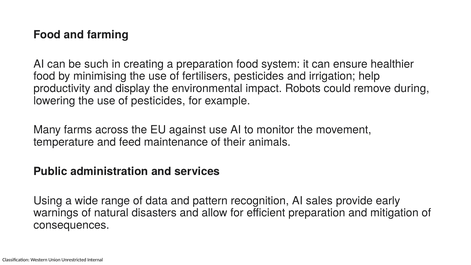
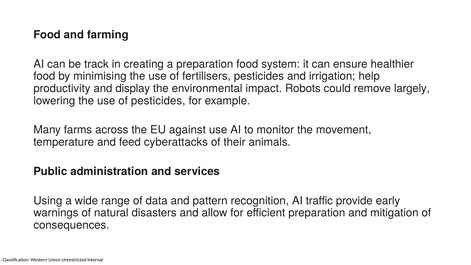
such: such -> track
during: during -> largely
maintenance: maintenance -> cyberattacks
sales: sales -> traffic
